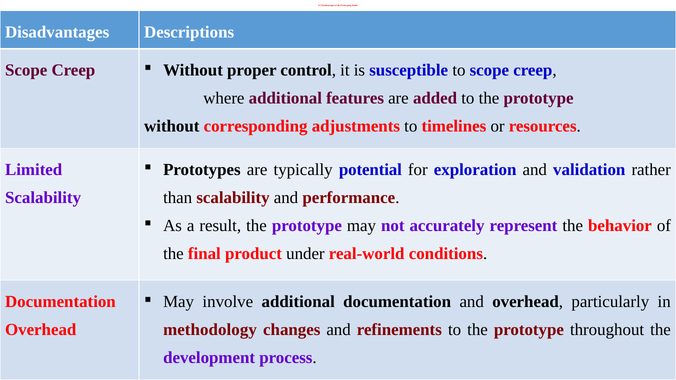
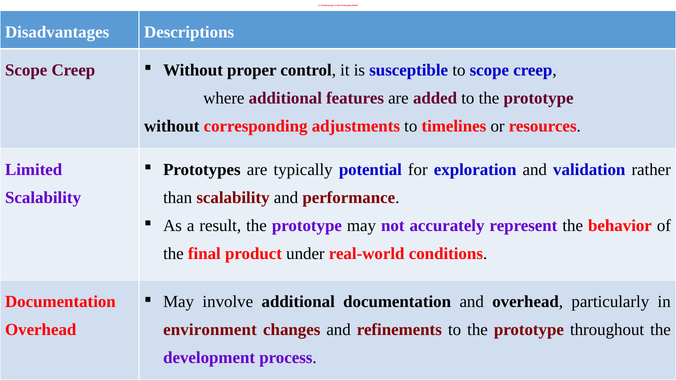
methodology: methodology -> environment
